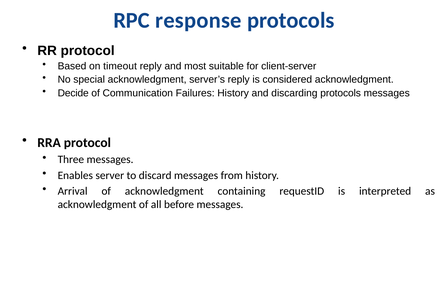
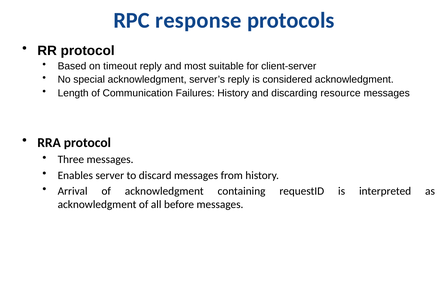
Decide: Decide -> Length
discarding protocols: protocols -> resource
